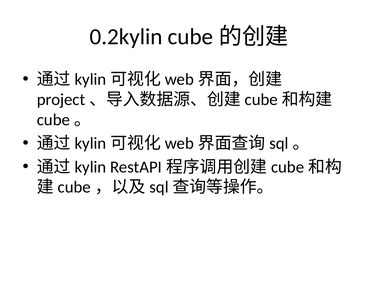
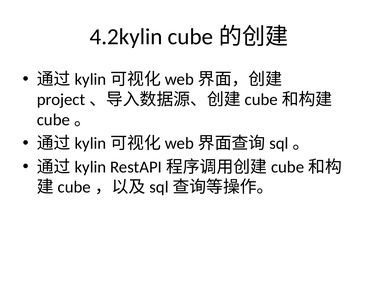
0.2kylin: 0.2kylin -> 4.2kylin
